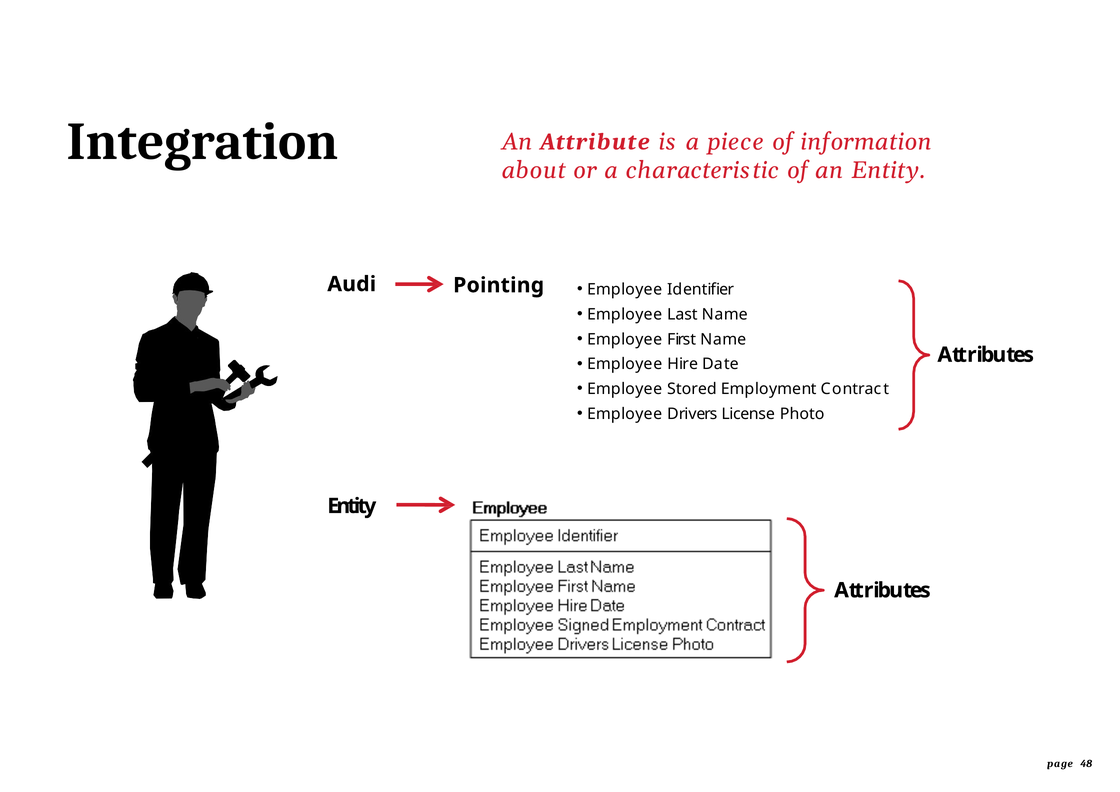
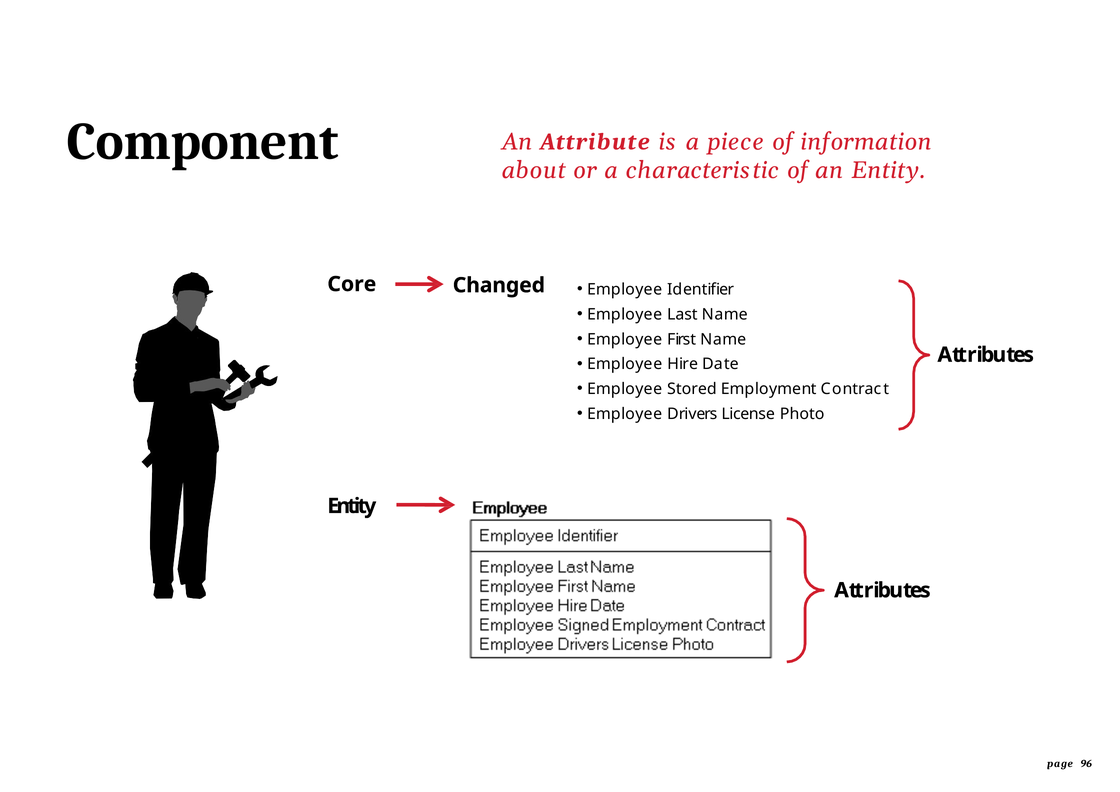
Integration: Integration -> Component
Audi: Audi -> Core
Pointing: Pointing -> Changed
48: 48 -> 96
